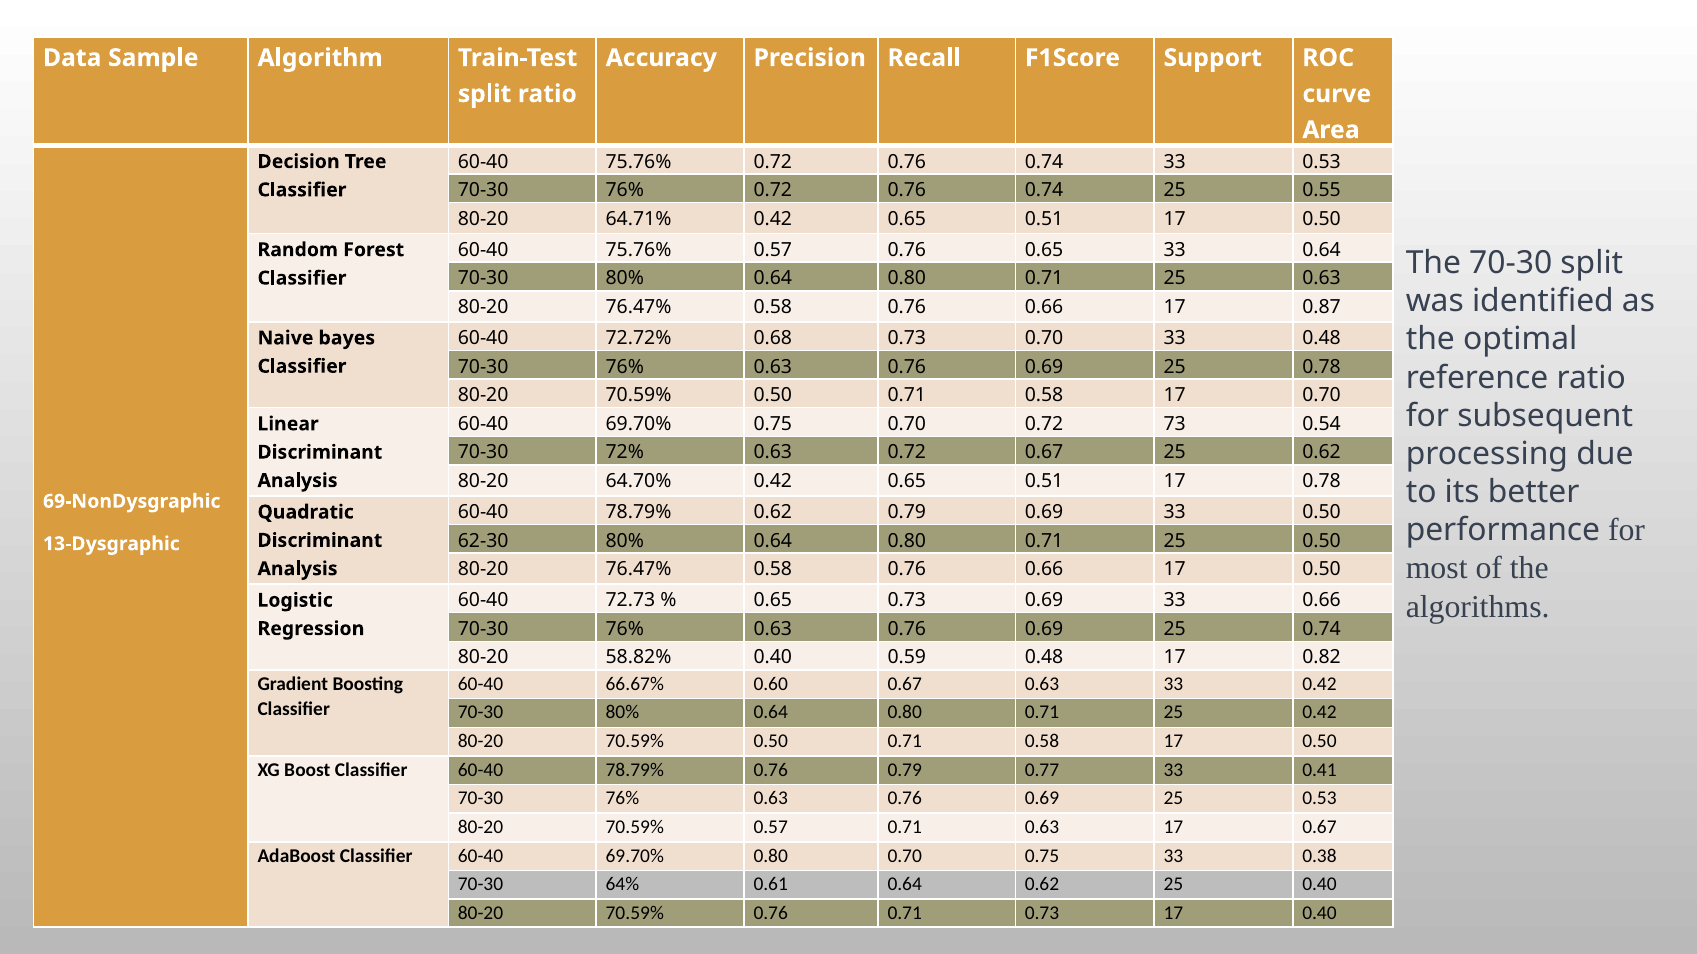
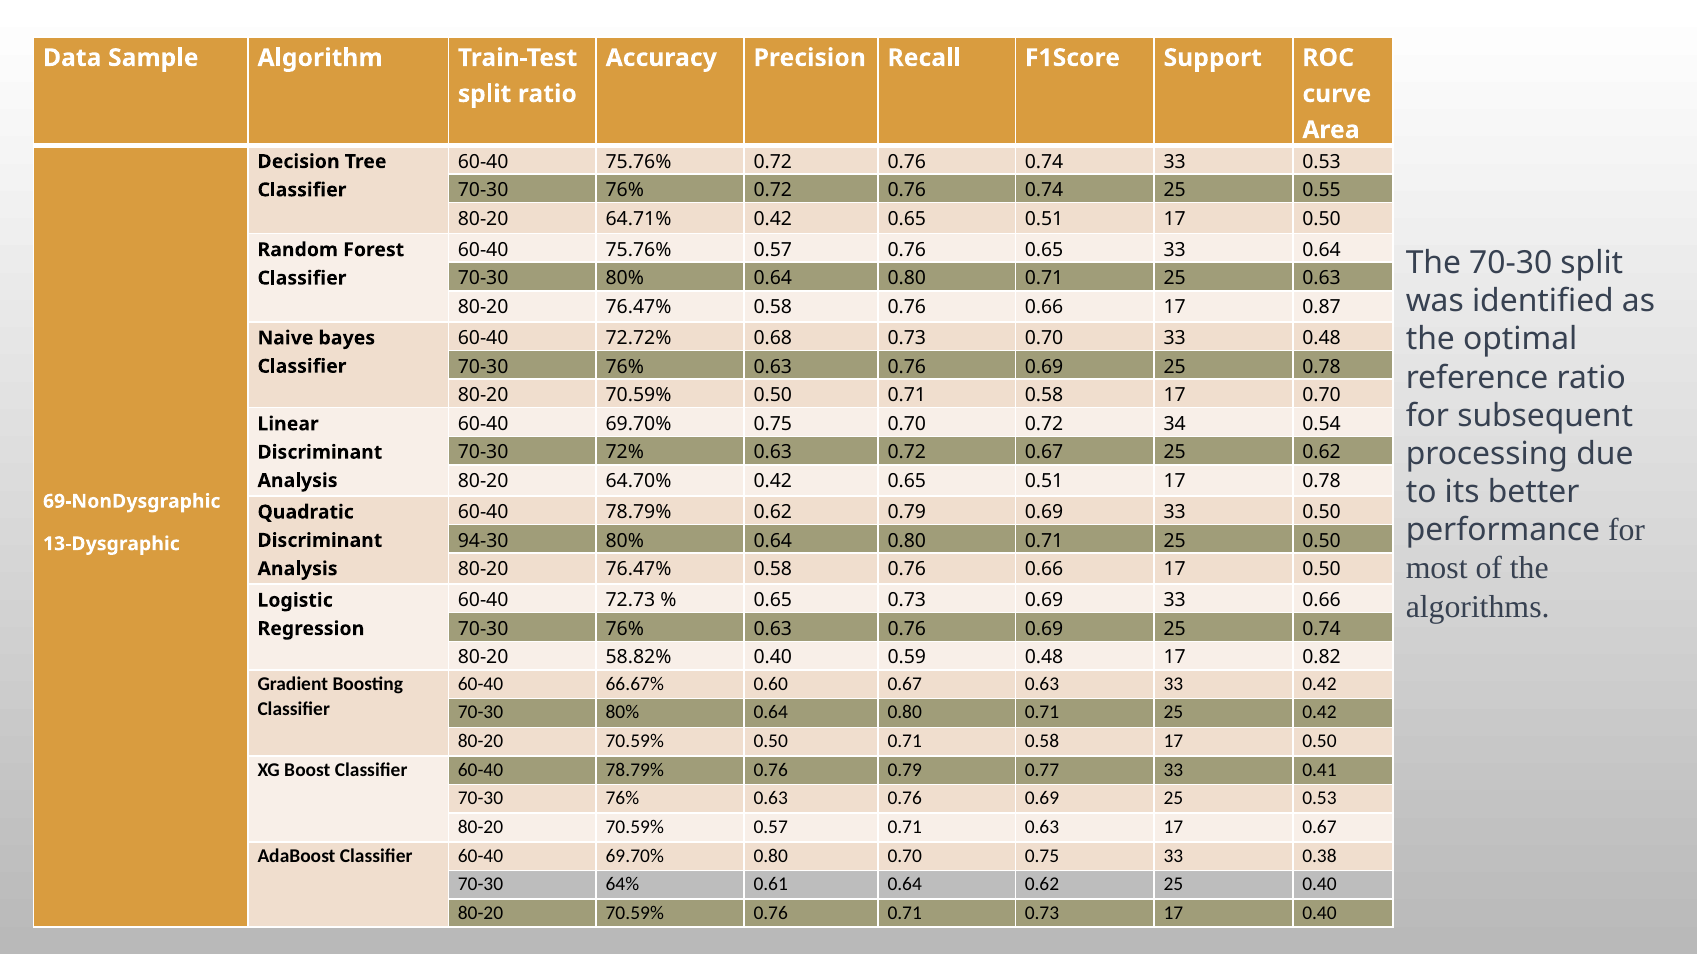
73: 73 -> 34
62-30: 62-30 -> 94-30
